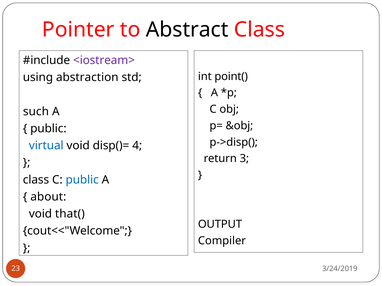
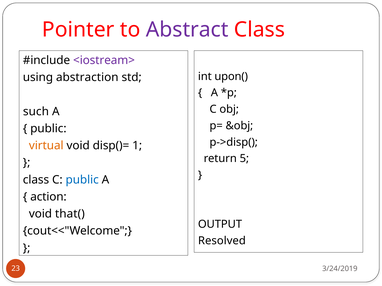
Abstract colour: black -> purple
point(: point( -> upon(
virtual colour: blue -> orange
4: 4 -> 1
3: 3 -> 5
about: about -> action
Compiler: Compiler -> Resolved
